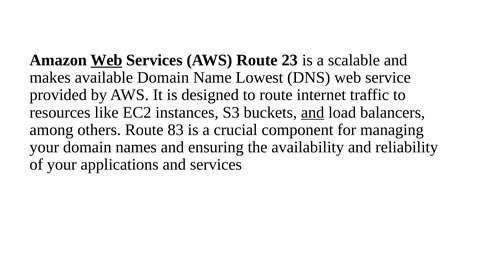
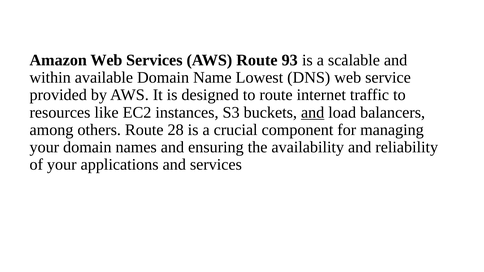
Web at (106, 60) underline: present -> none
23: 23 -> 93
makes: makes -> within
83: 83 -> 28
